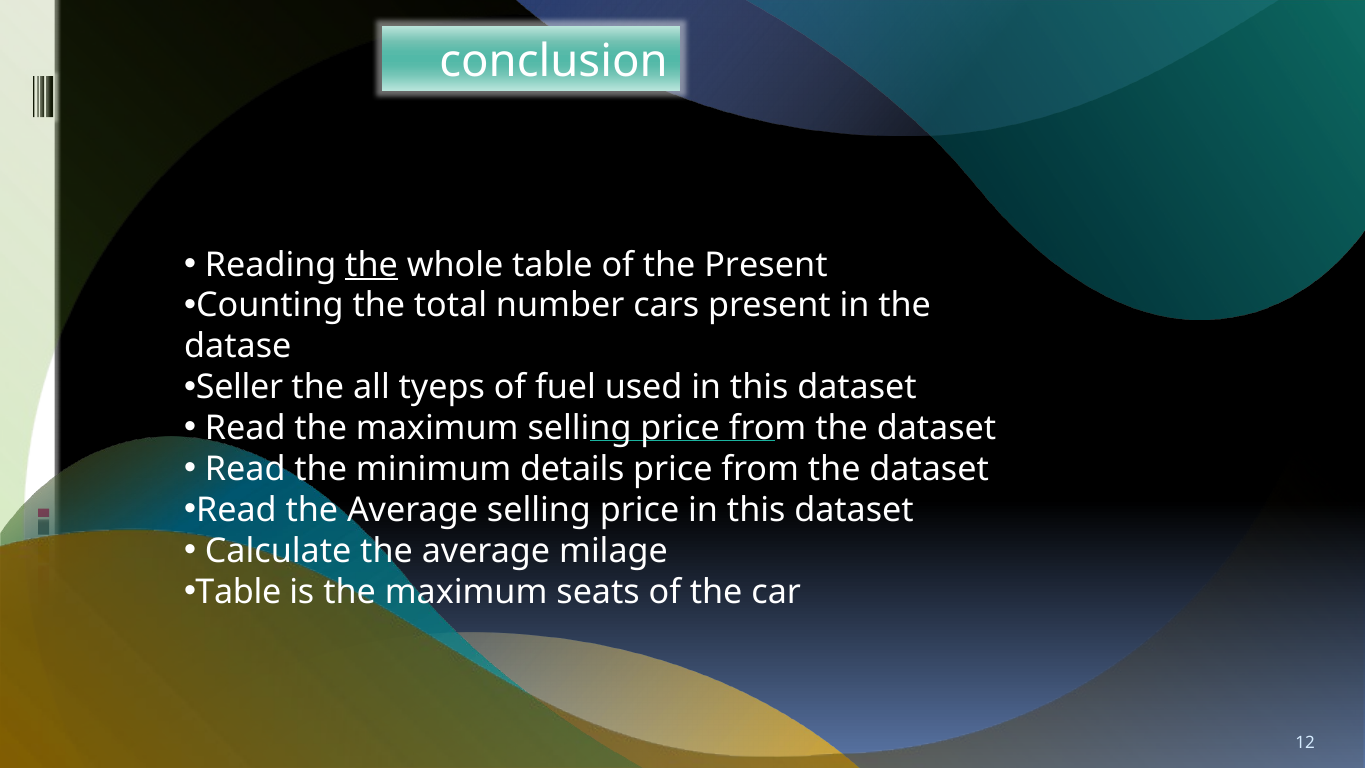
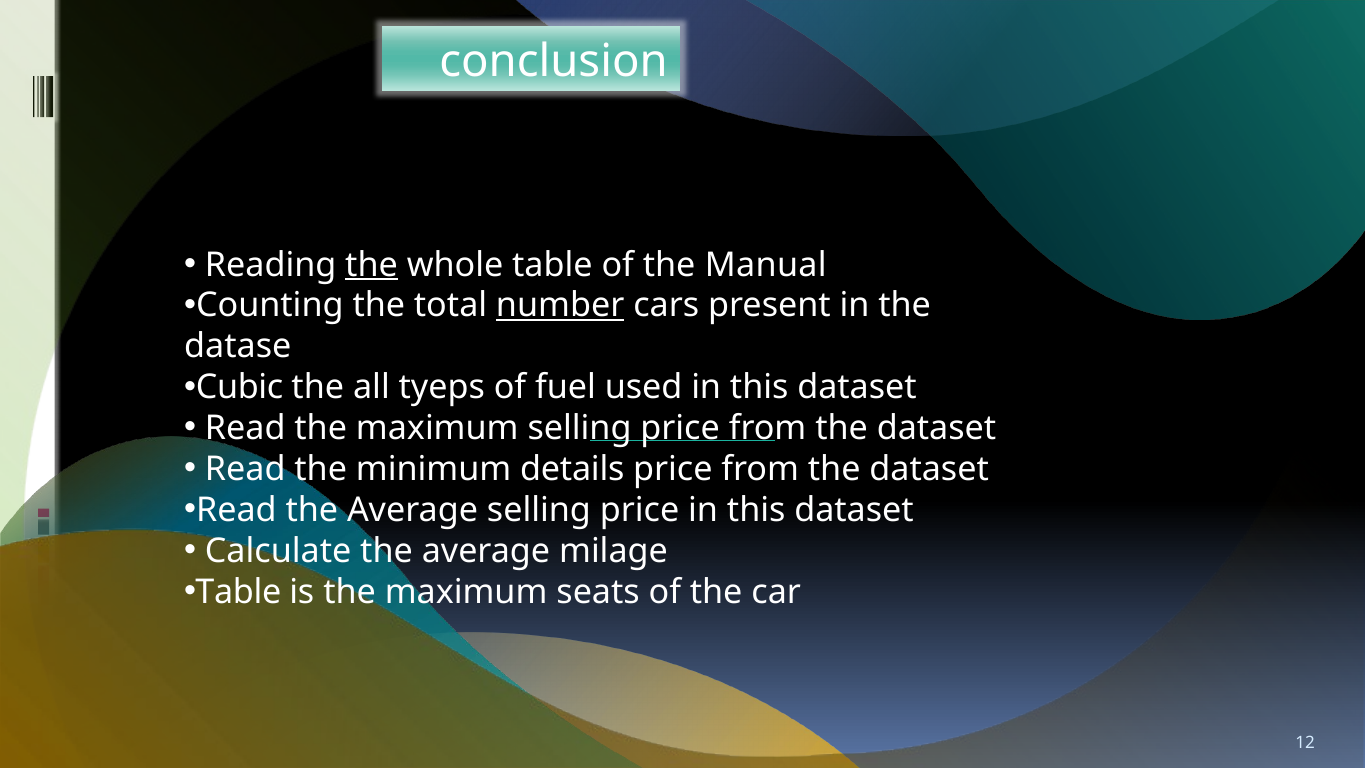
the Present: Present -> Manual
number underline: none -> present
Seller: Seller -> Cubic
